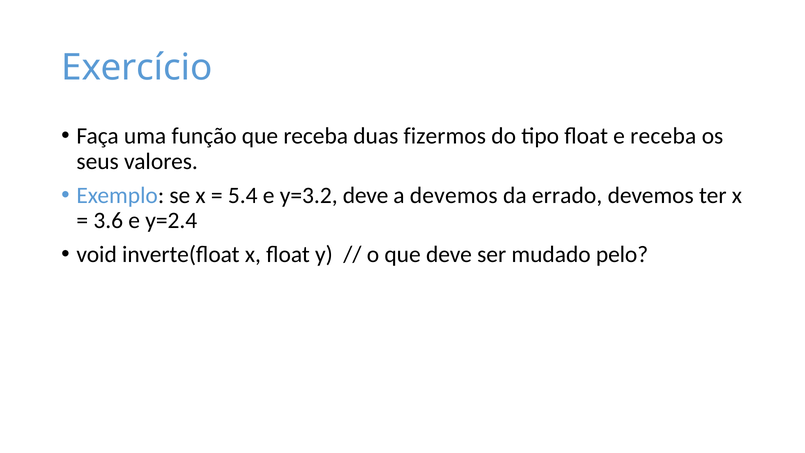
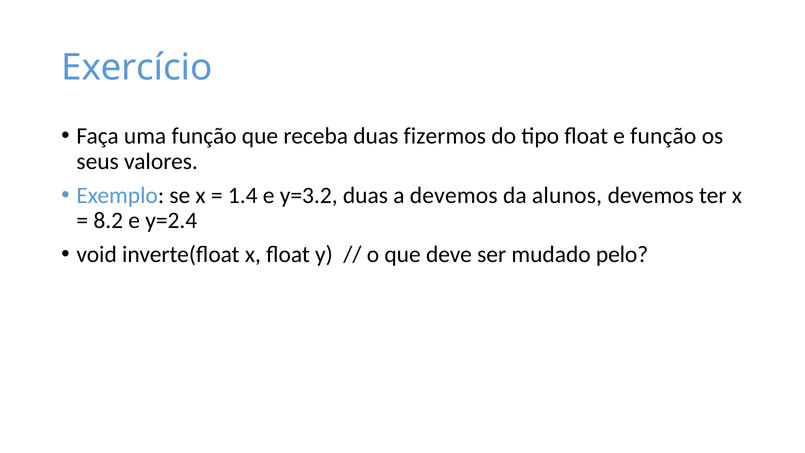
e receba: receba -> função
5.4: 5.4 -> 1.4
y=3.2 deve: deve -> duas
errado: errado -> alunos
3.6: 3.6 -> 8.2
